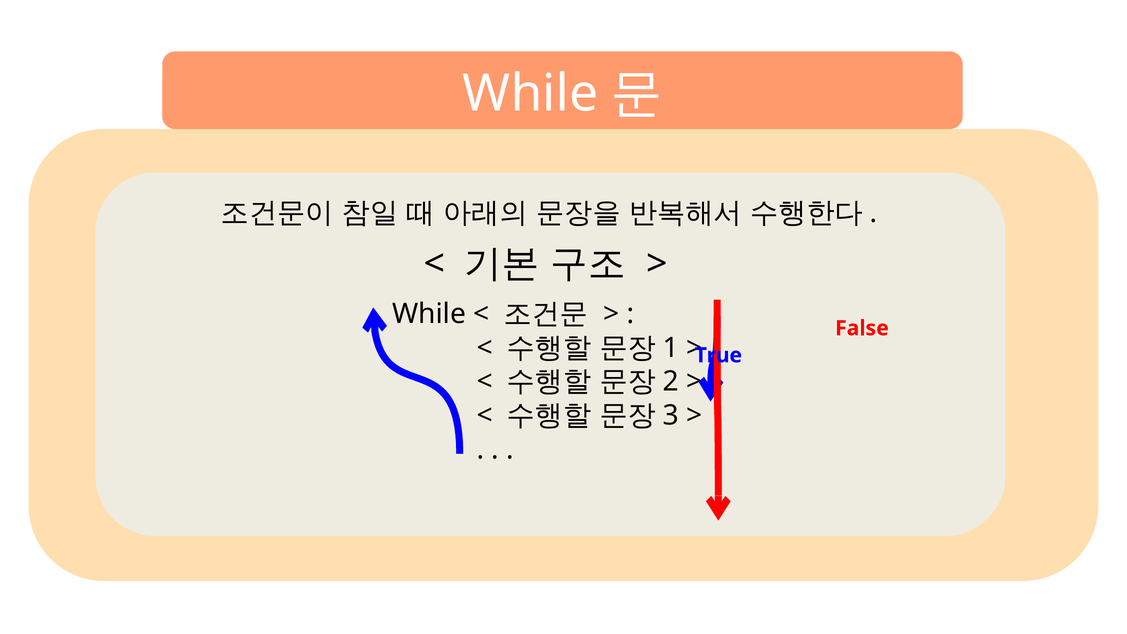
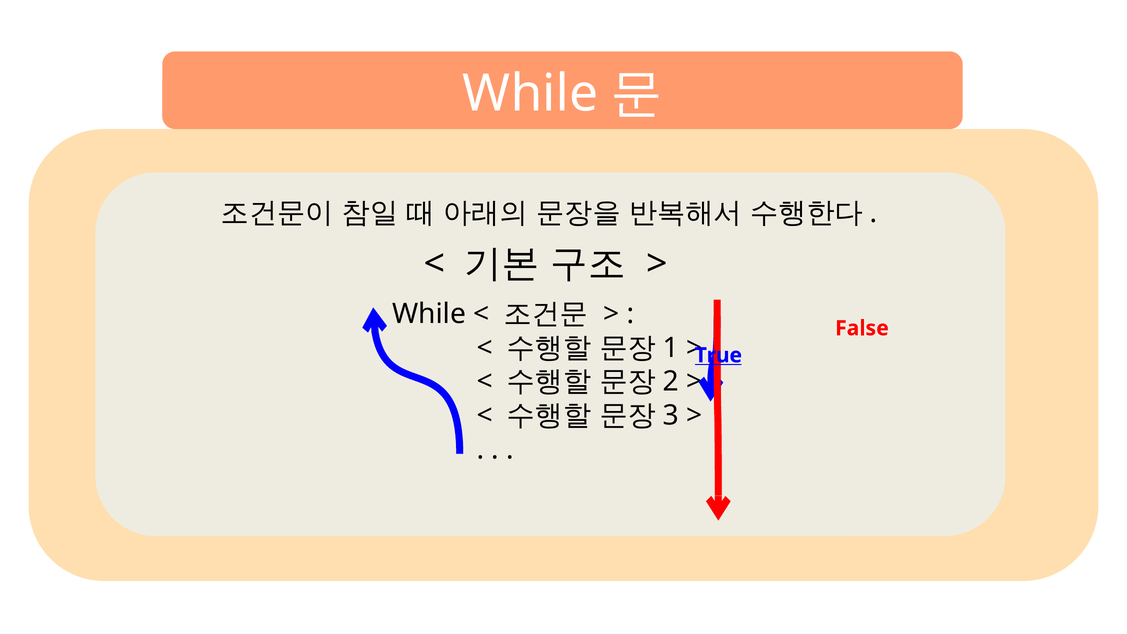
True underline: none -> present
